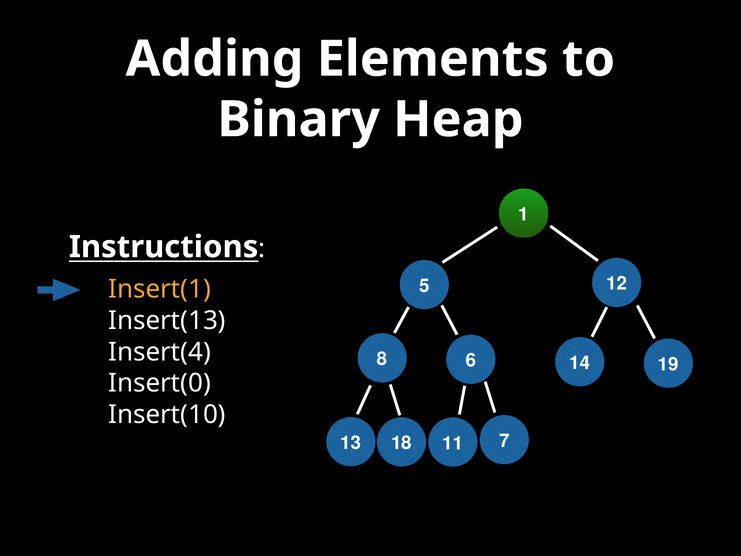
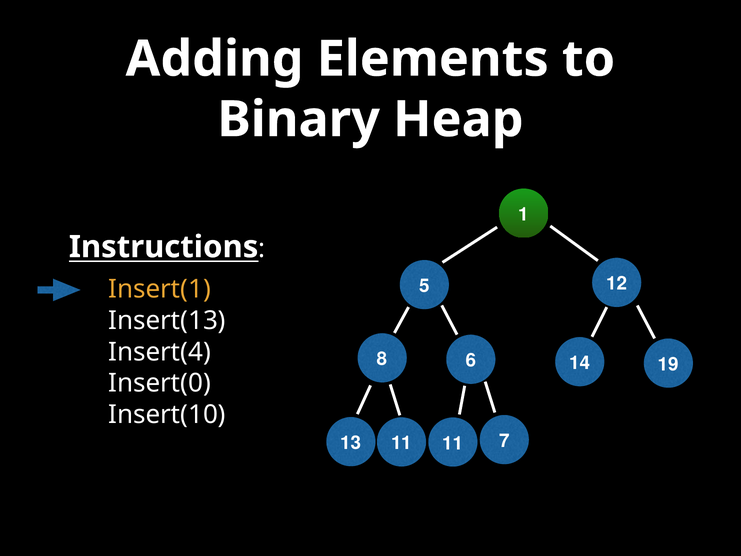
13 18: 18 -> 11
